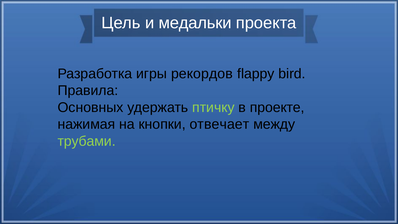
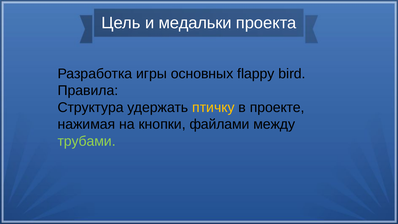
рекордов: рекордов -> основных
Основных: Основных -> Структура
птичку colour: light green -> yellow
отвечает: отвечает -> файлами
